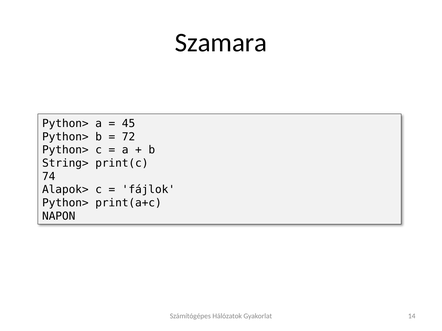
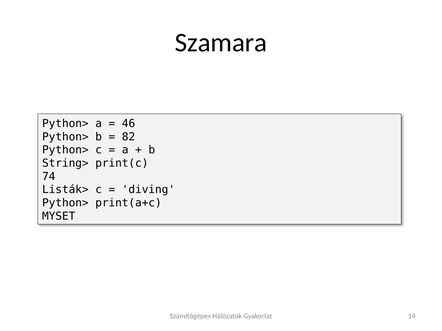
45: 45 -> 46
72: 72 -> 82
Alapok>: Alapok> -> Listák>
fájlok: fájlok -> diving
NAPON: NAPON -> MYSET
